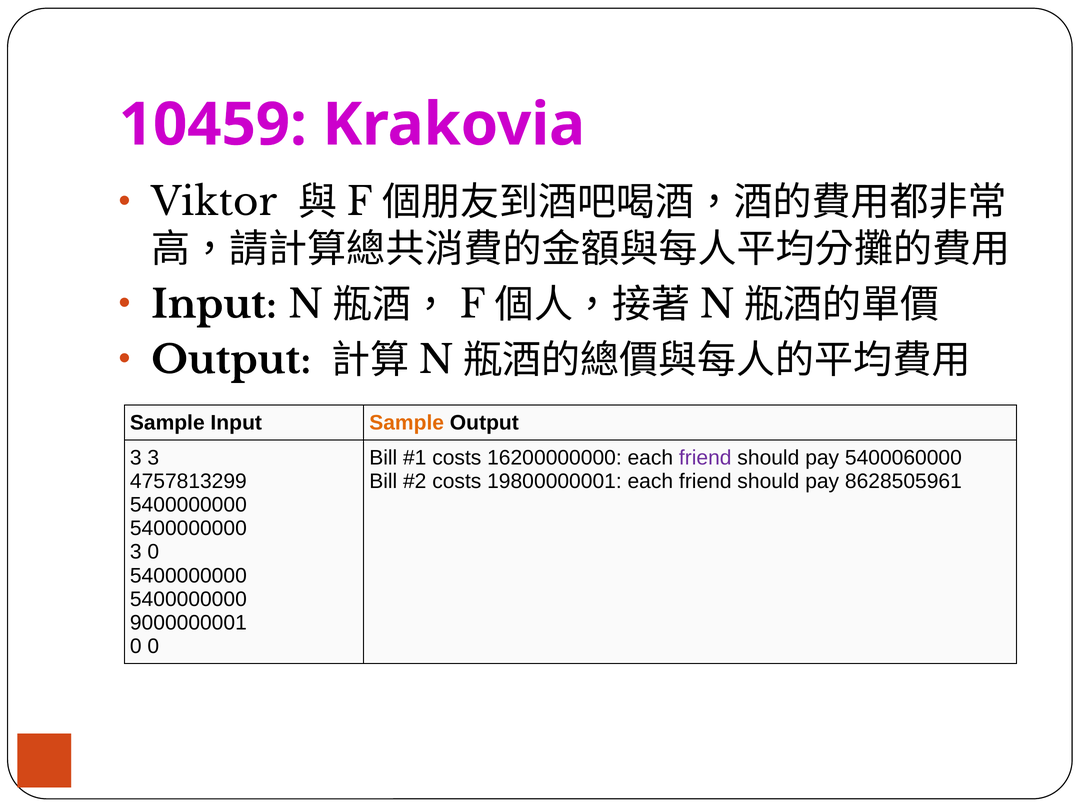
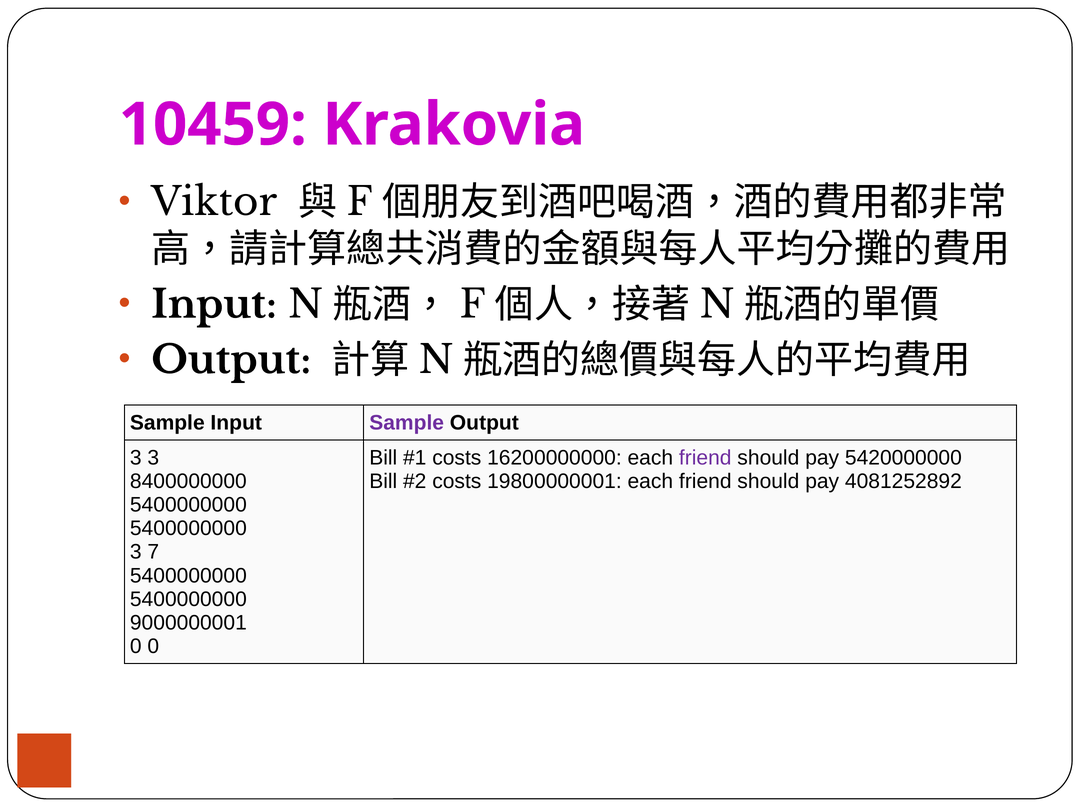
Sample at (407, 423) colour: orange -> purple
5400060000: 5400060000 -> 5420000000
4757813299: 4757813299 -> 8400000000
8628505961: 8628505961 -> 4081252892
3 0: 0 -> 7
